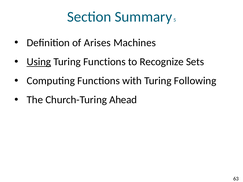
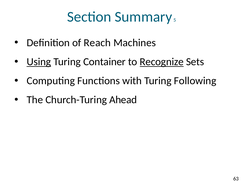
Arises: Arises -> Reach
Turing Functions: Functions -> Container
Recognize underline: none -> present
